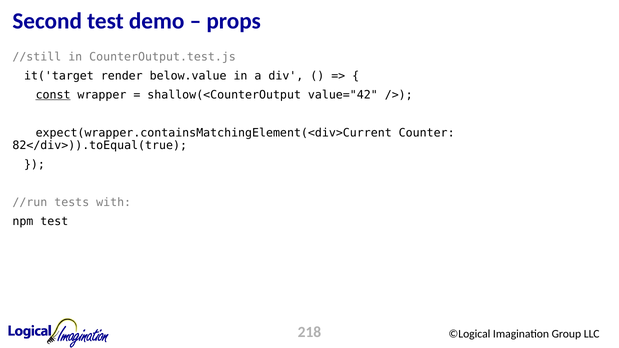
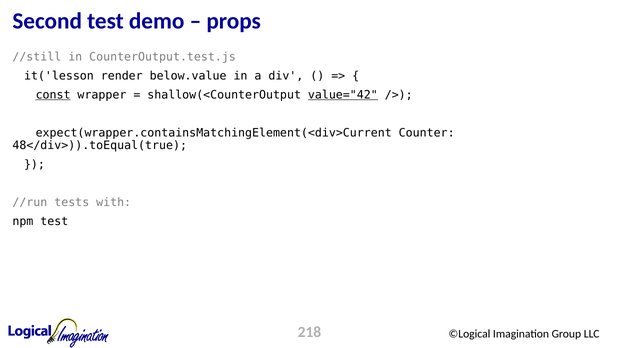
it('target: it('target -> it('lesson
value="42 underline: none -> present
82</div>)).toEqual(true: 82</div>)).toEqual(true -> 48</div>)).toEqual(true
